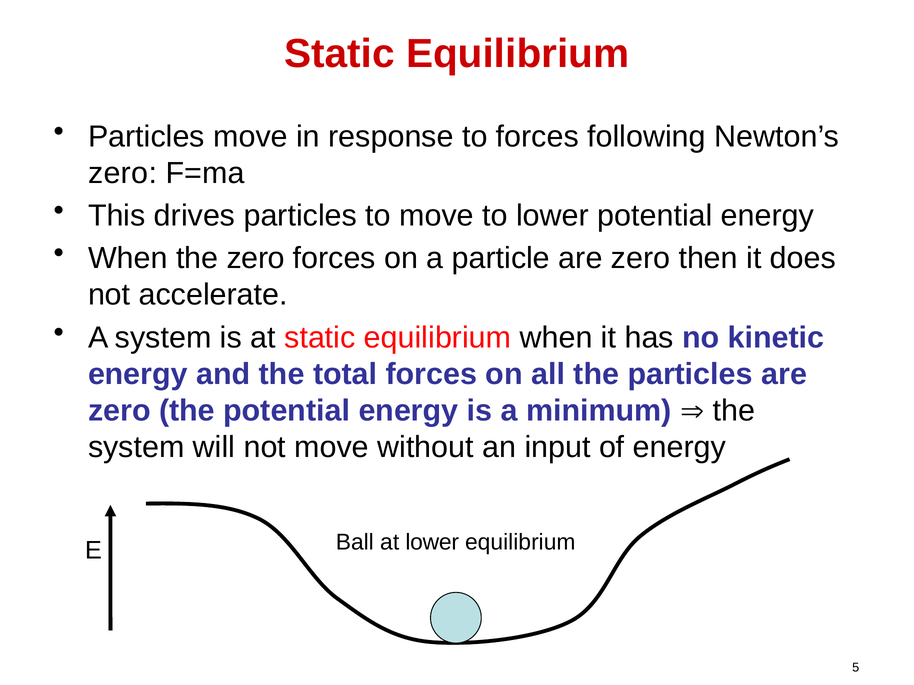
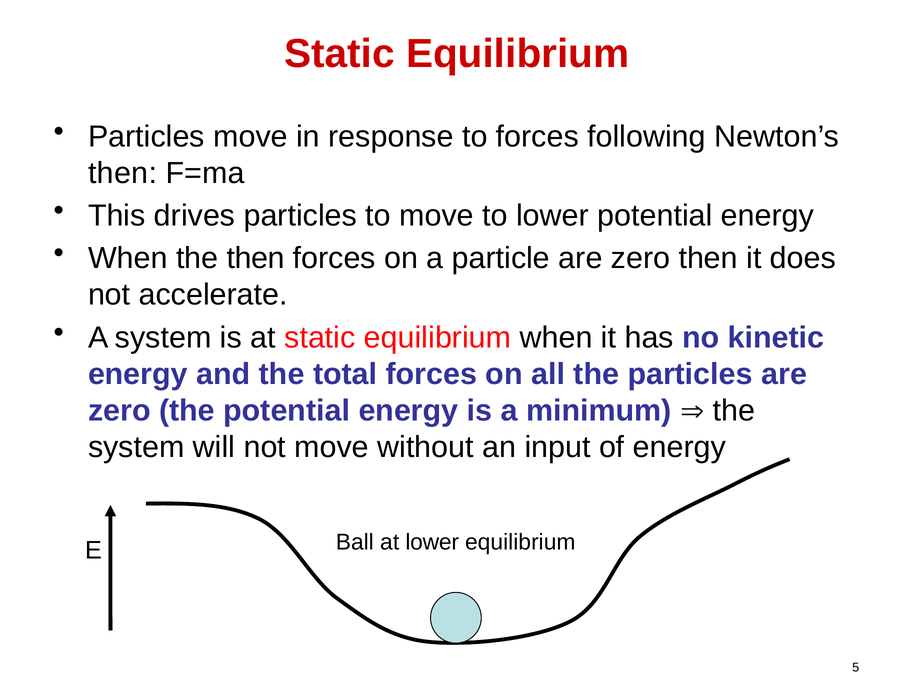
zero at (123, 173): zero -> then
the zero: zero -> then
